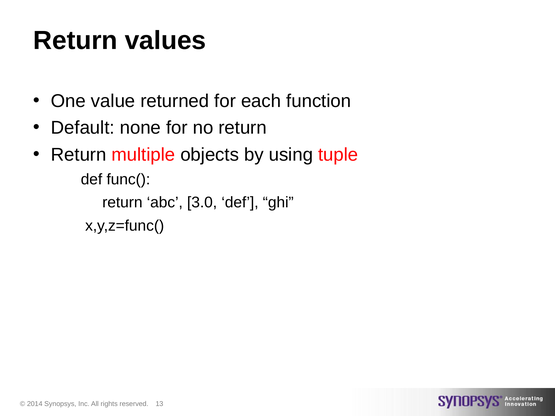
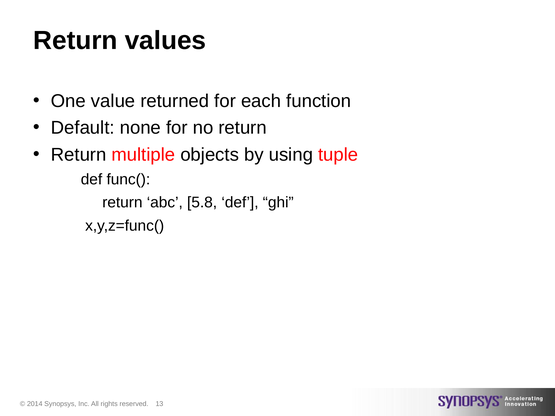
3.0: 3.0 -> 5.8
